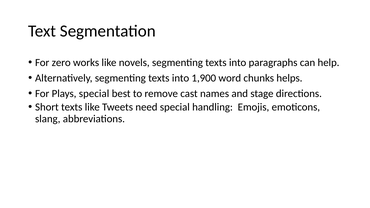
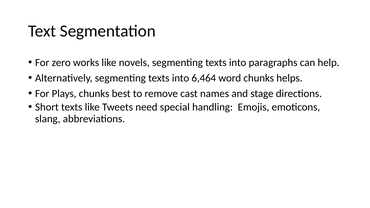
1,900: 1,900 -> 6,464
Plays special: special -> chunks
